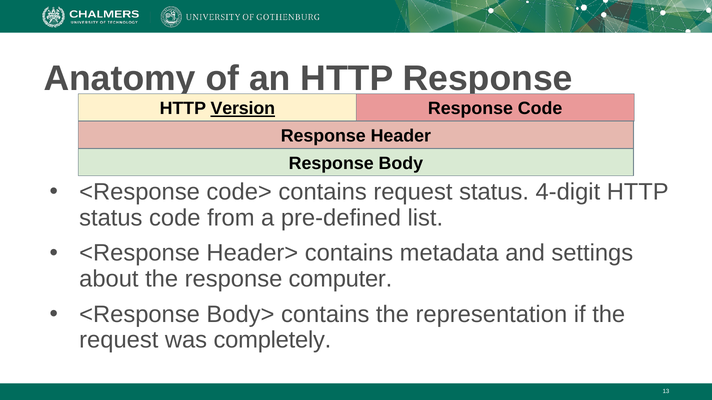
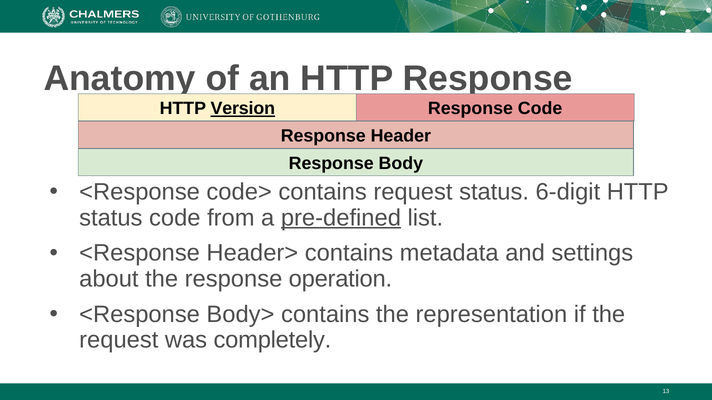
4-digit: 4-digit -> 6-digit
pre-defined underline: none -> present
computer: computer -> operation
